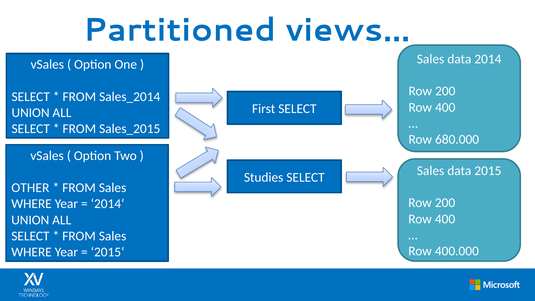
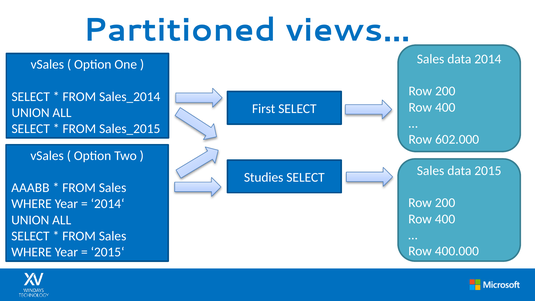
680.000: 680.000 -> 602.000
OTHER: OTHER -> AAABB
